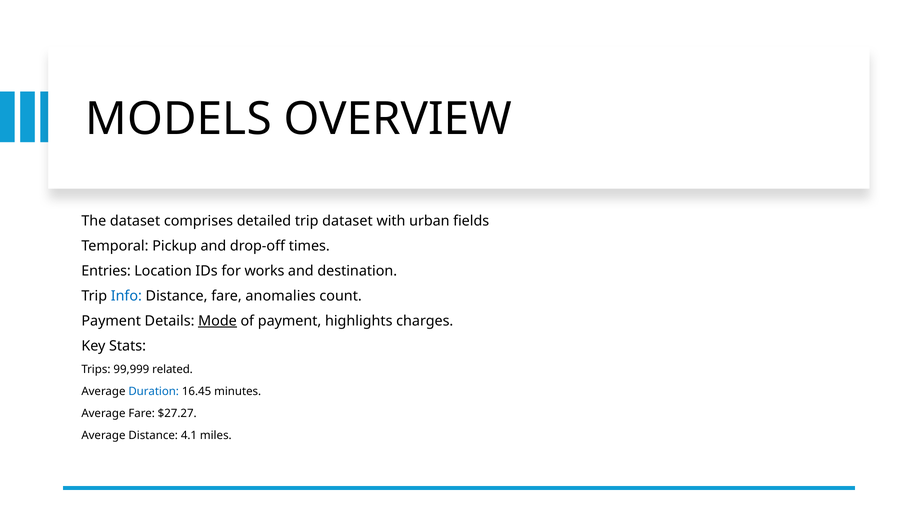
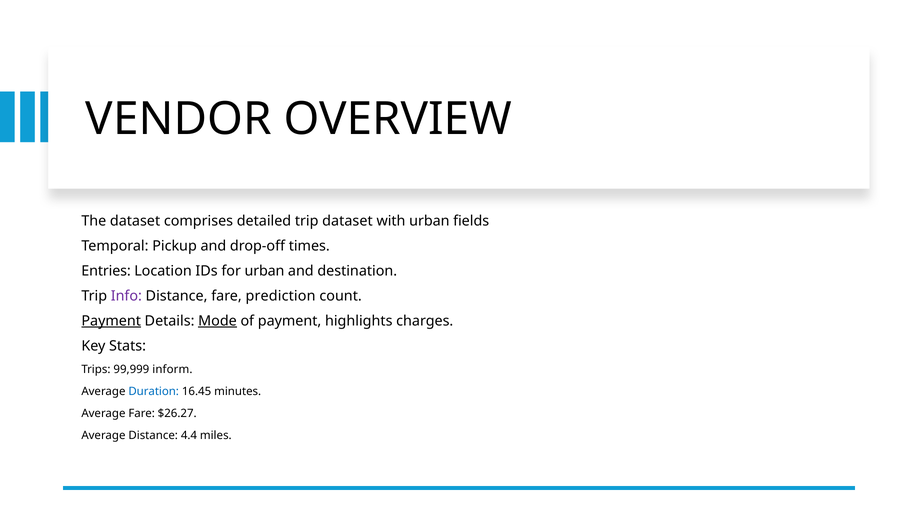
MODELS: MODELS -> VENDOR
for works: works -> urban
Info colour: blue -> purple
anomalies: anomalies -> prediction
Payment at (111, 321) underline: none -> present
related: related -> inform
$27.27: $27.27 -> $26.27
4.1: 4.1 -> 4.4
